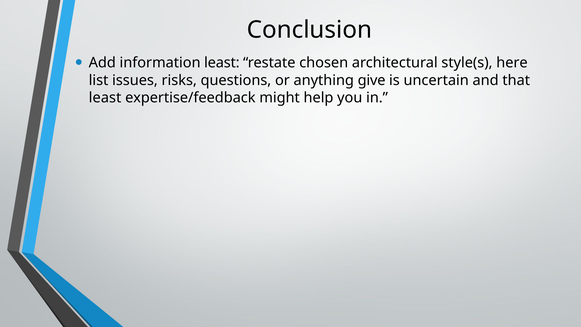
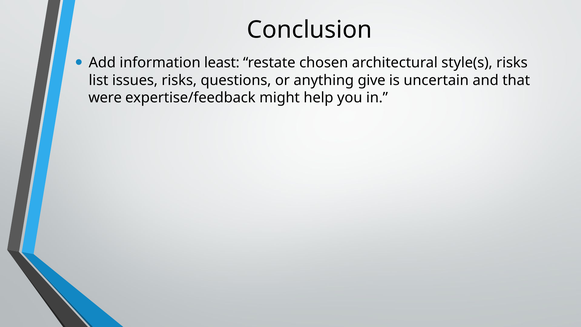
style(s here: here -> risks
least at (105, 98): least -> were
